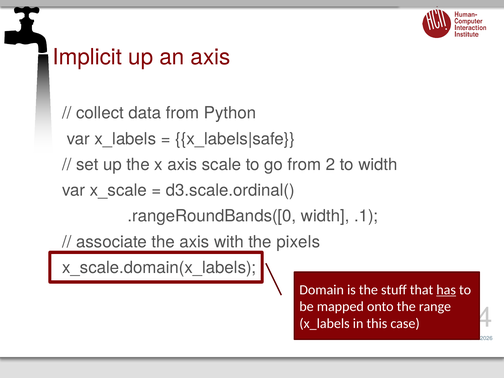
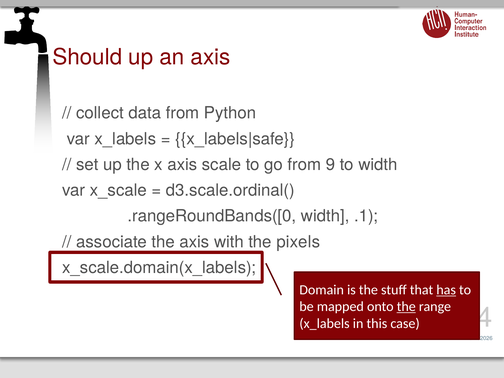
Implicit: Implicit -> Should
2: 2 -> 9
the at (406, 307) underline: none -> present
